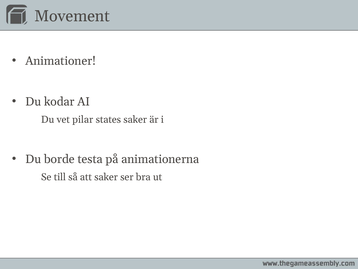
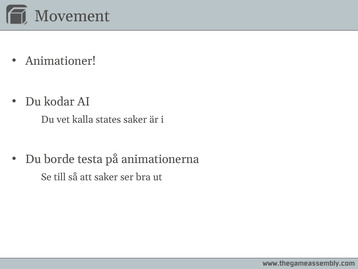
pilar: pilar -> kalla
